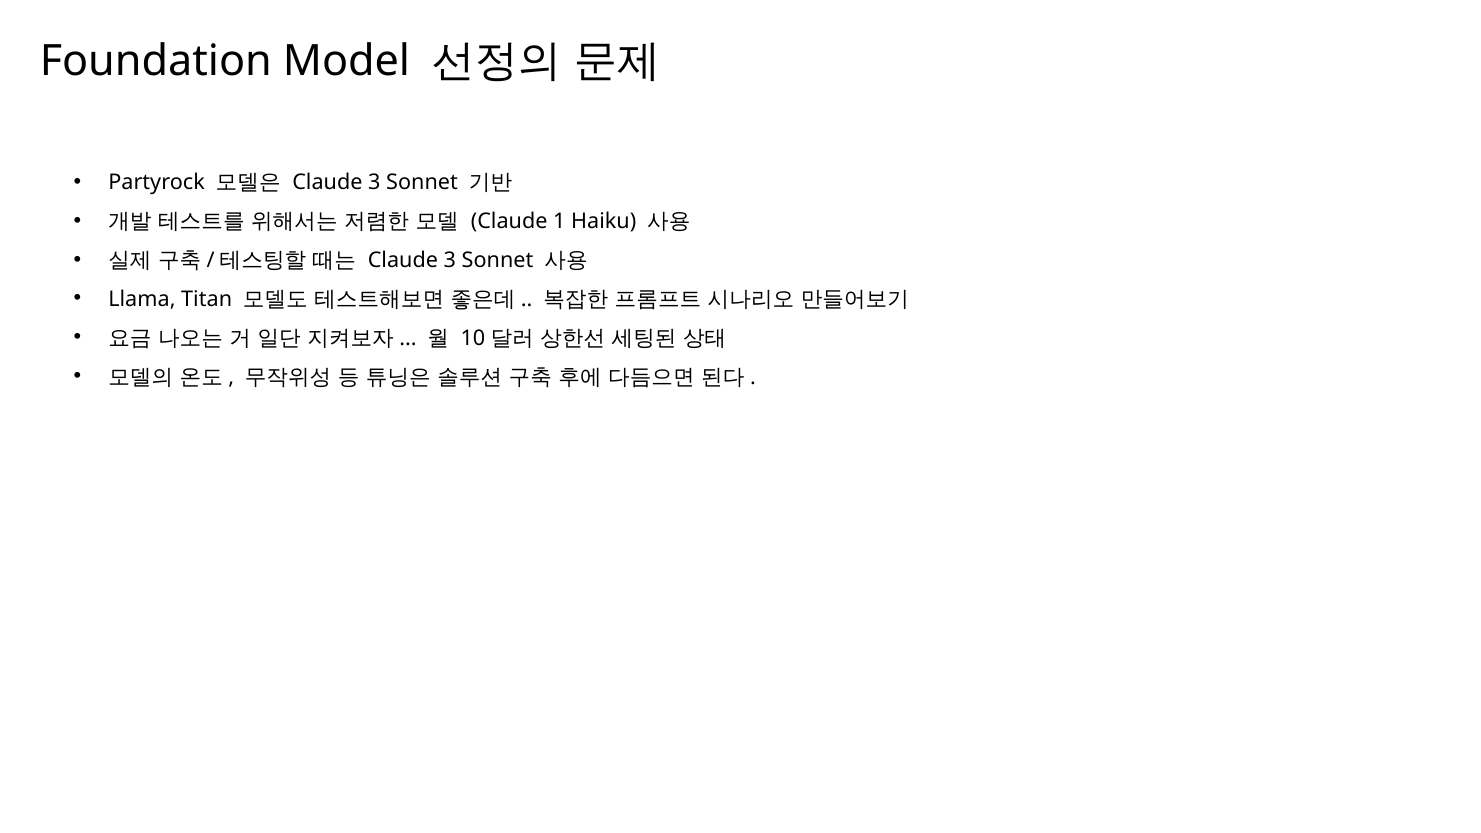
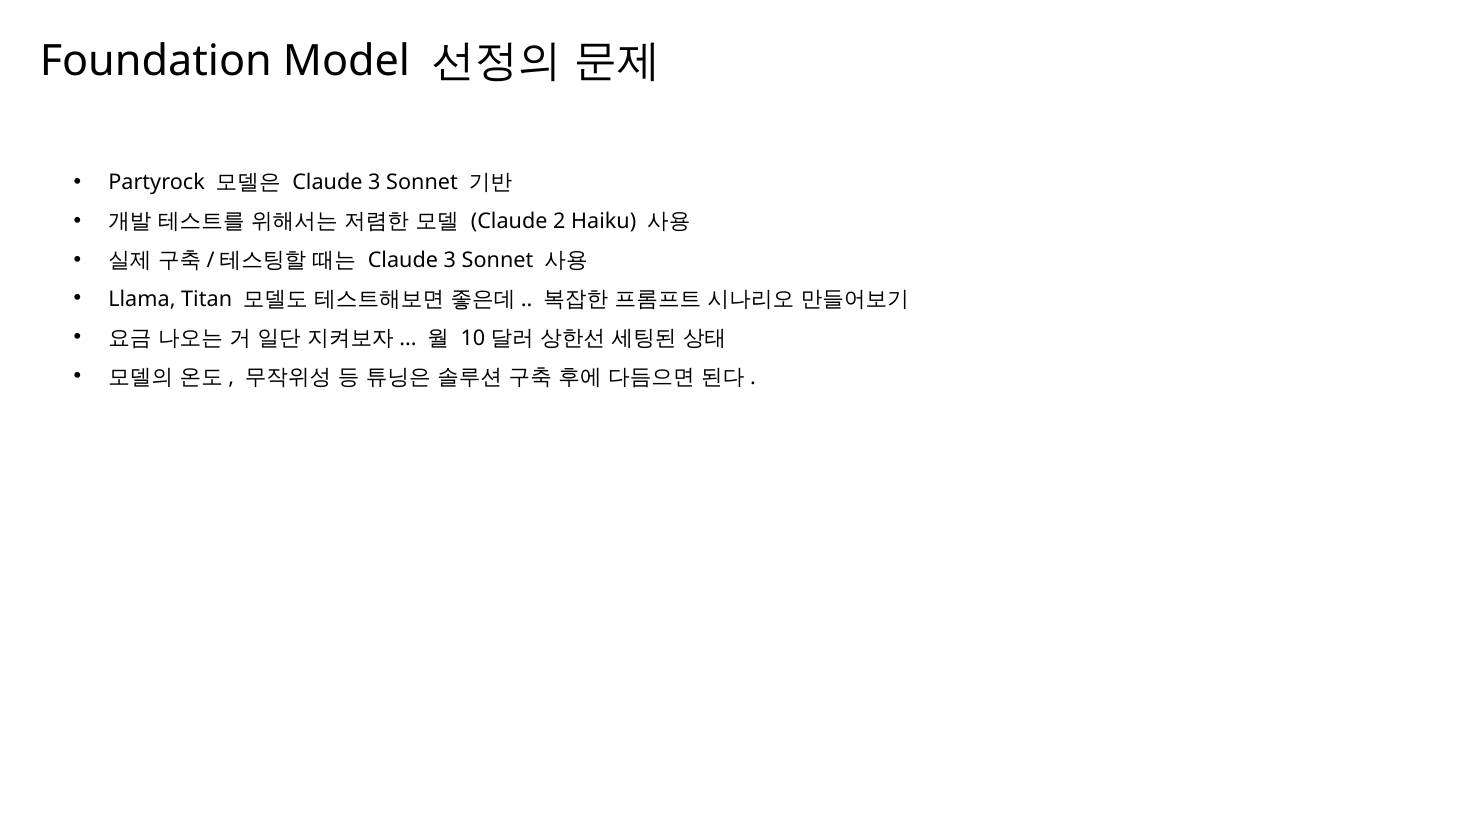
1: 1 -> 2
